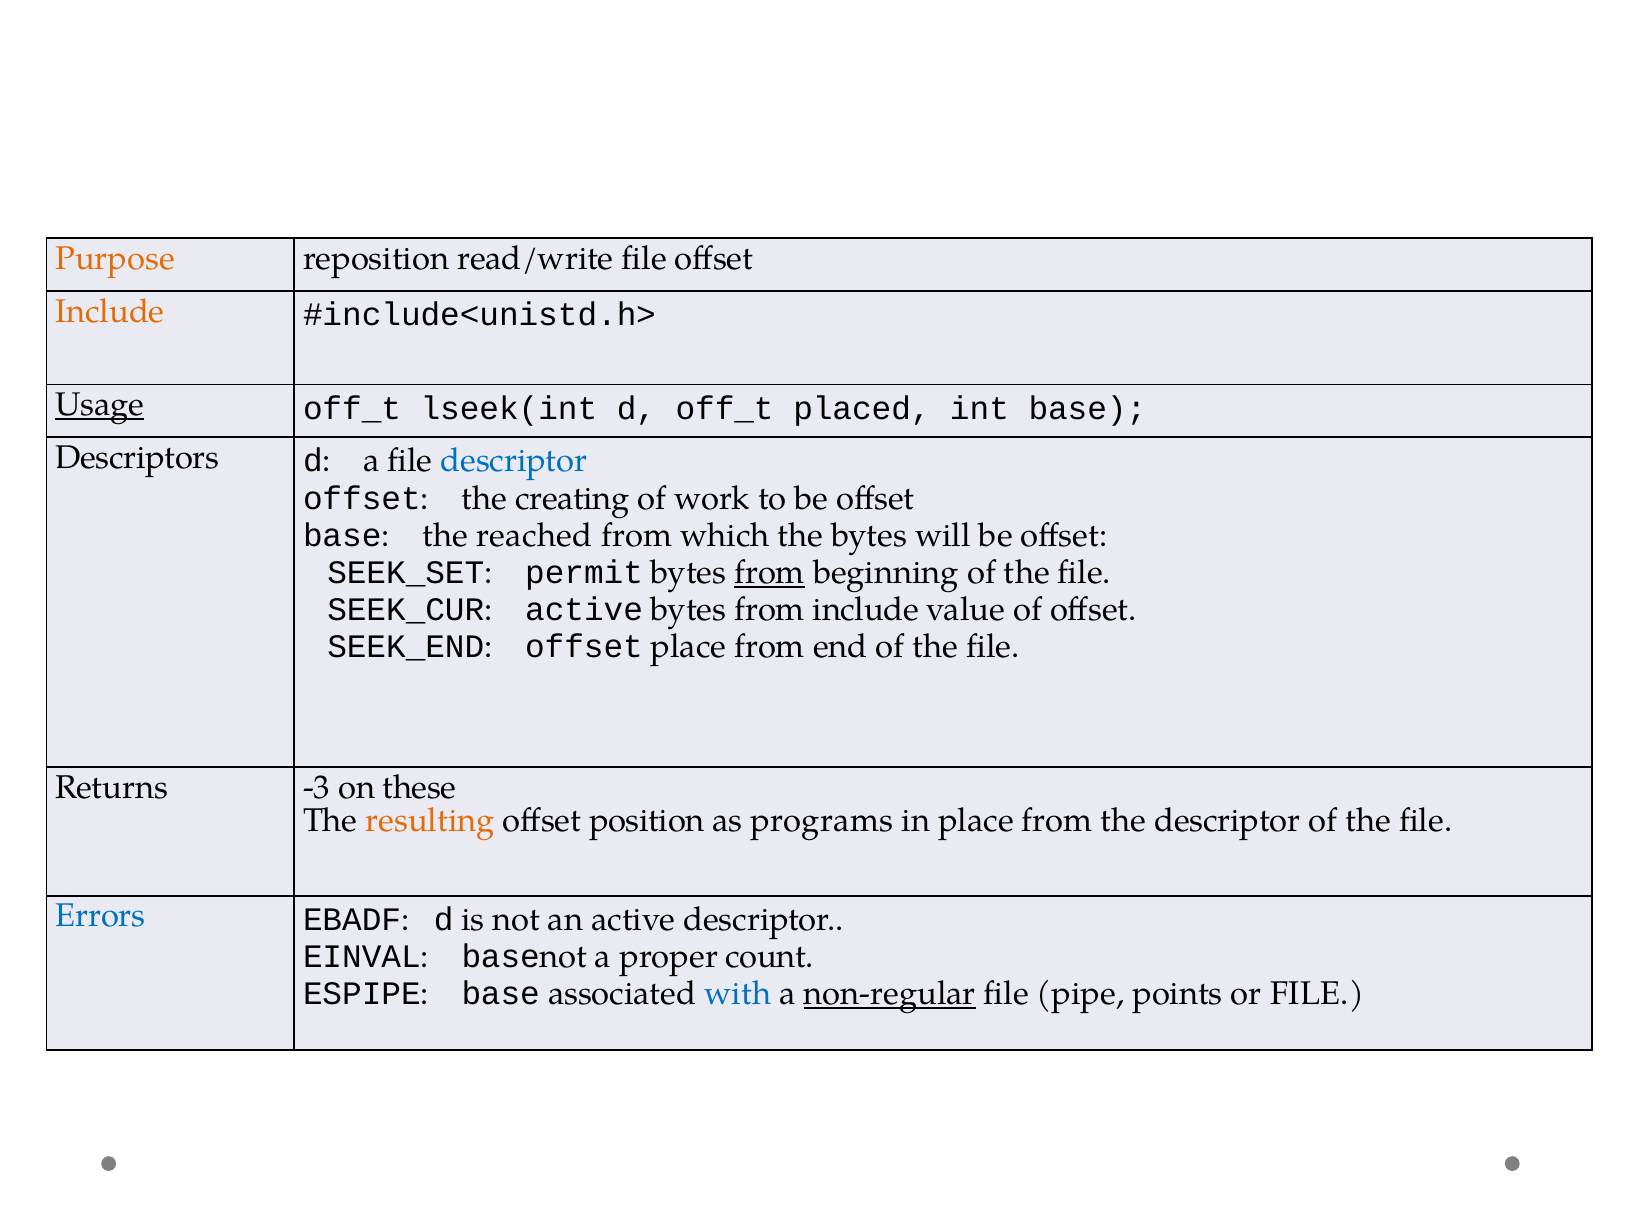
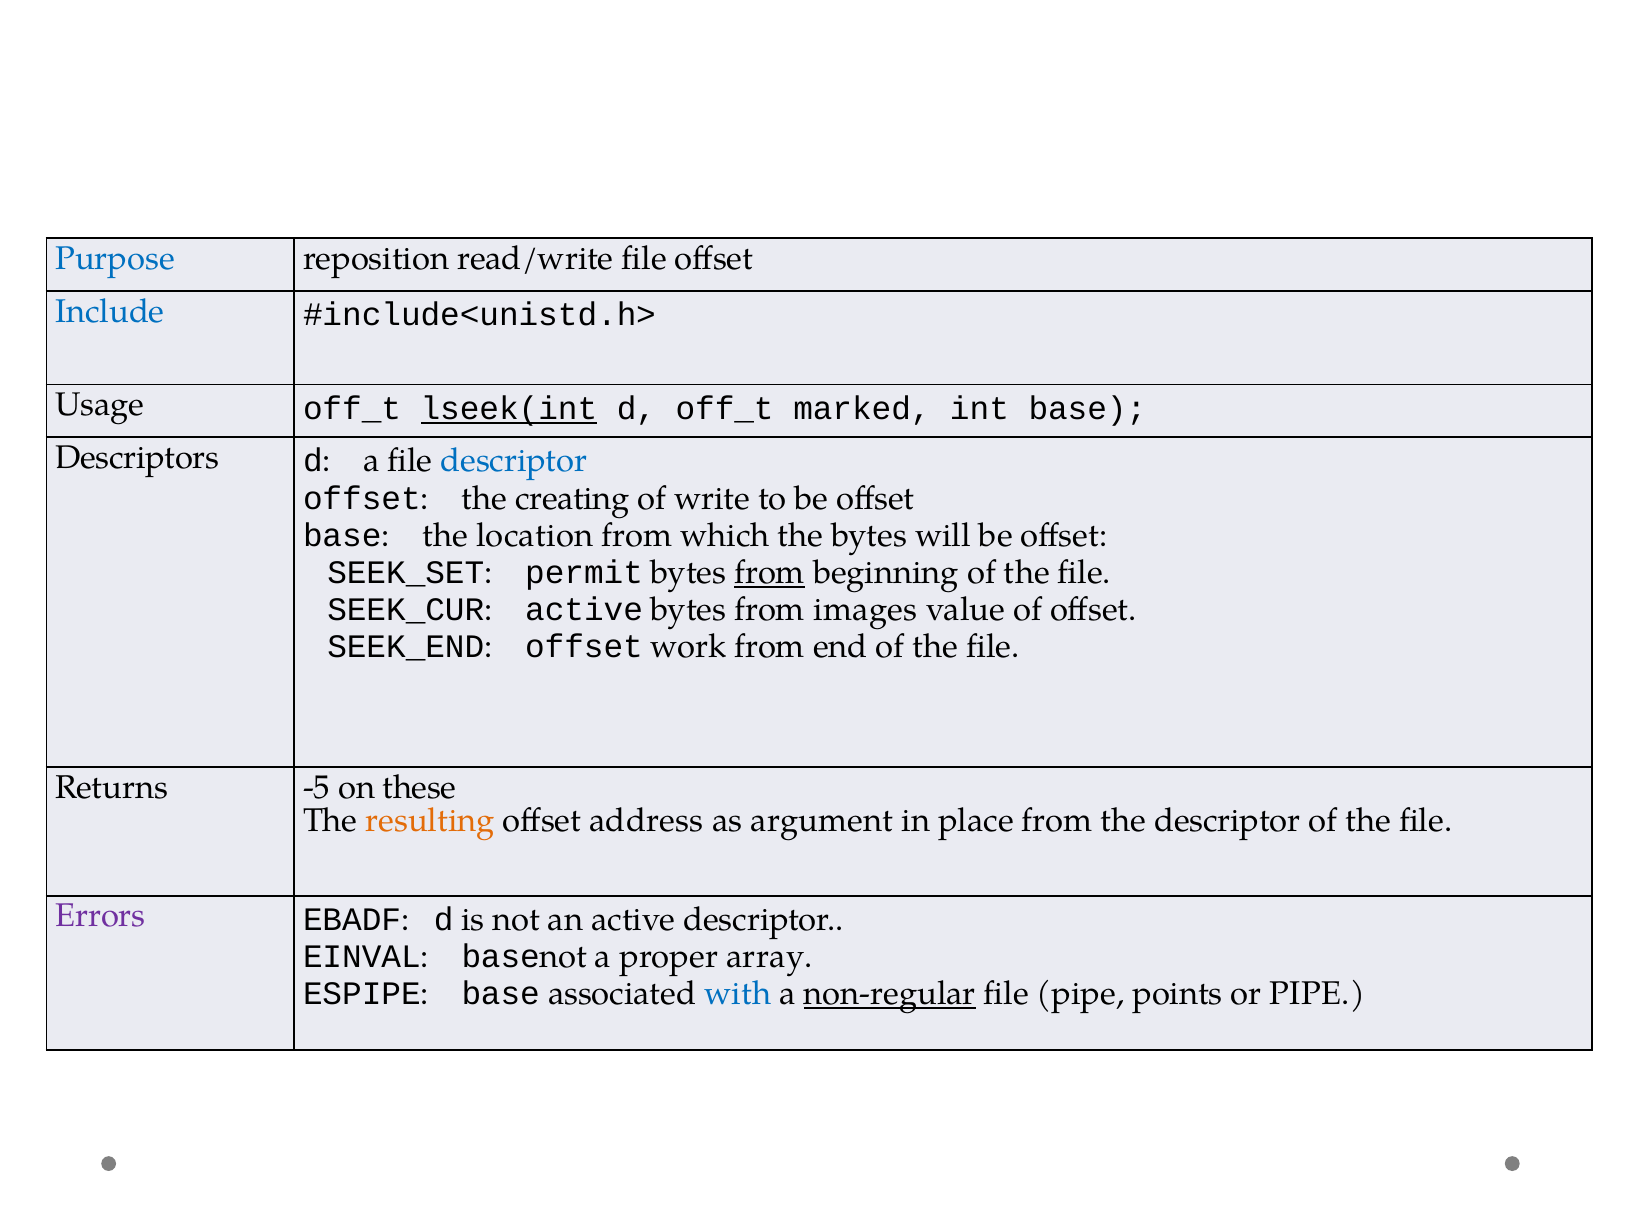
Purpose colour: orange -> blue
Include at (110, 311) colour: orange -> blue
Usage underline: present -> none
lseek(int underline: none -> present
placed: placed -> marked
work: work -> write
reached: reached -> location
from include: include -> images
offset place: place -> work
-3: -3 -> -5
position: position -> address
programs: programs -> argument
Errors colour: blue -> purple
count: count -> array
or FILE: FILE -> PIPE
